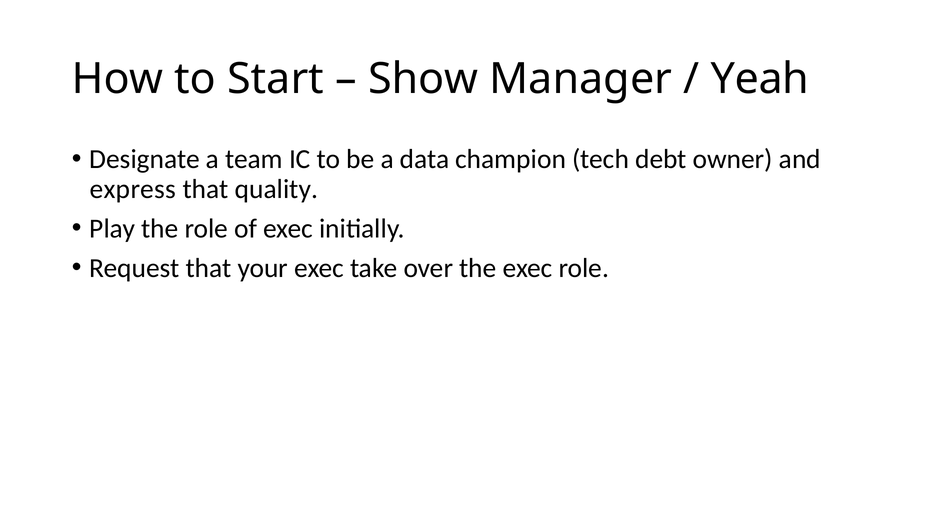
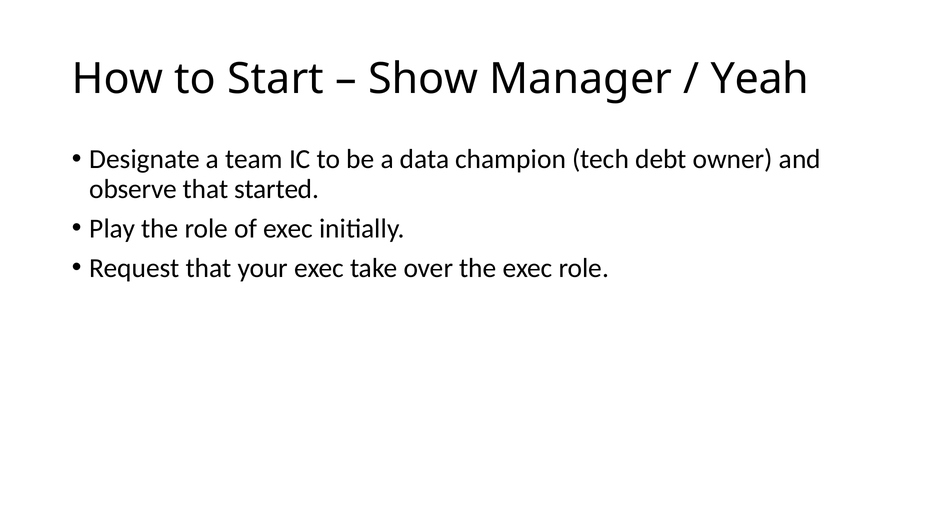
express: express -> observe
quality: quality -> started
